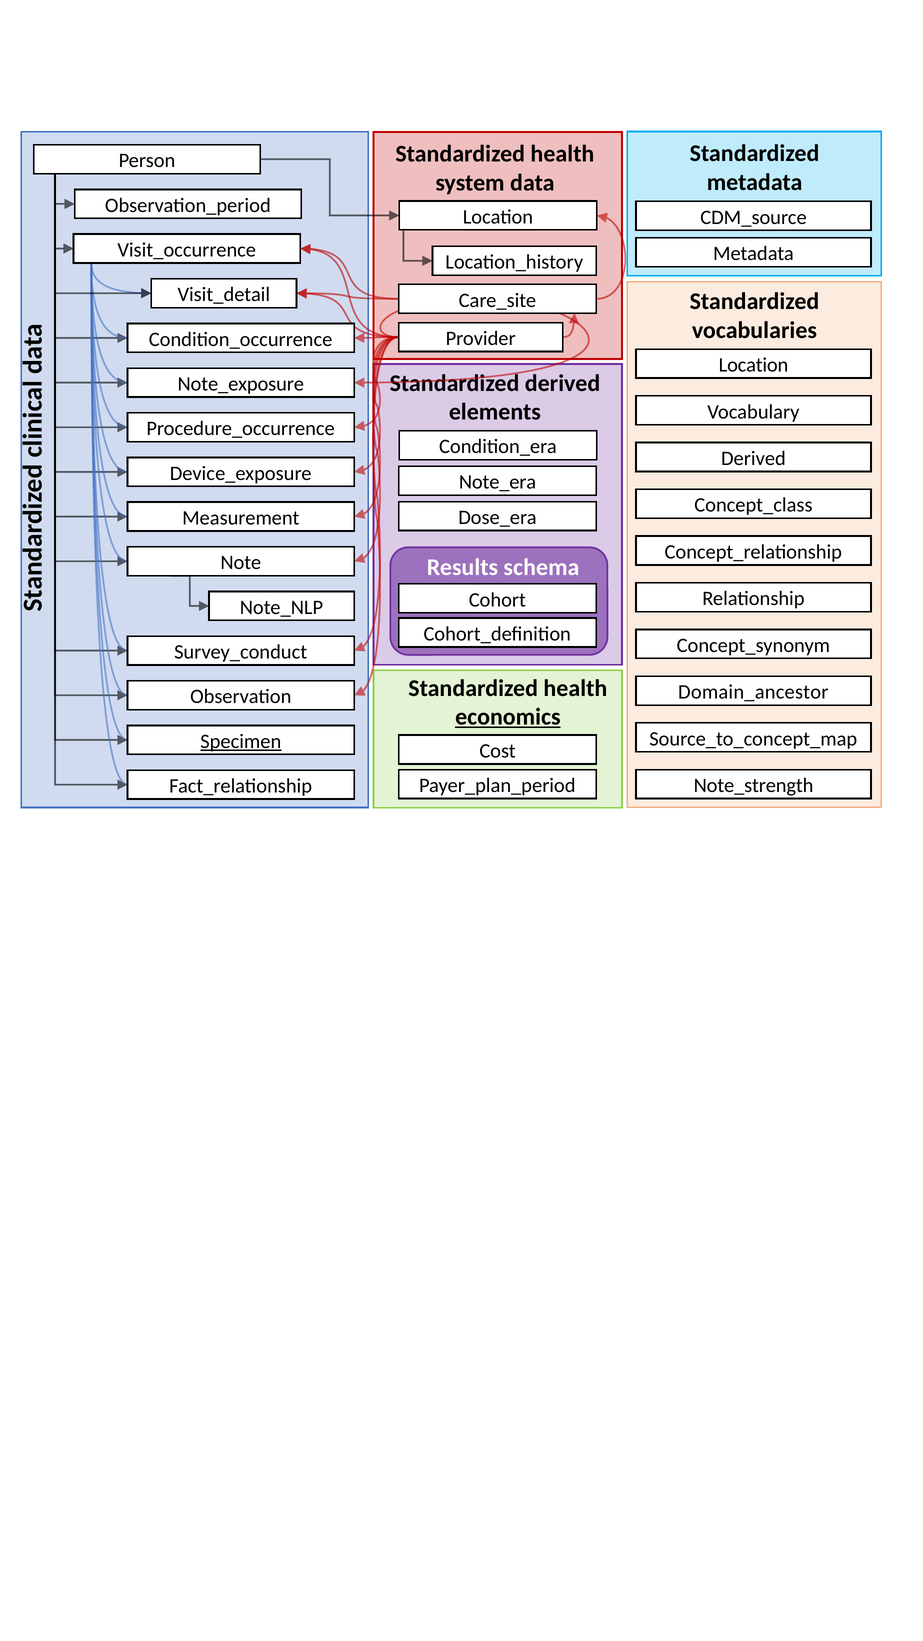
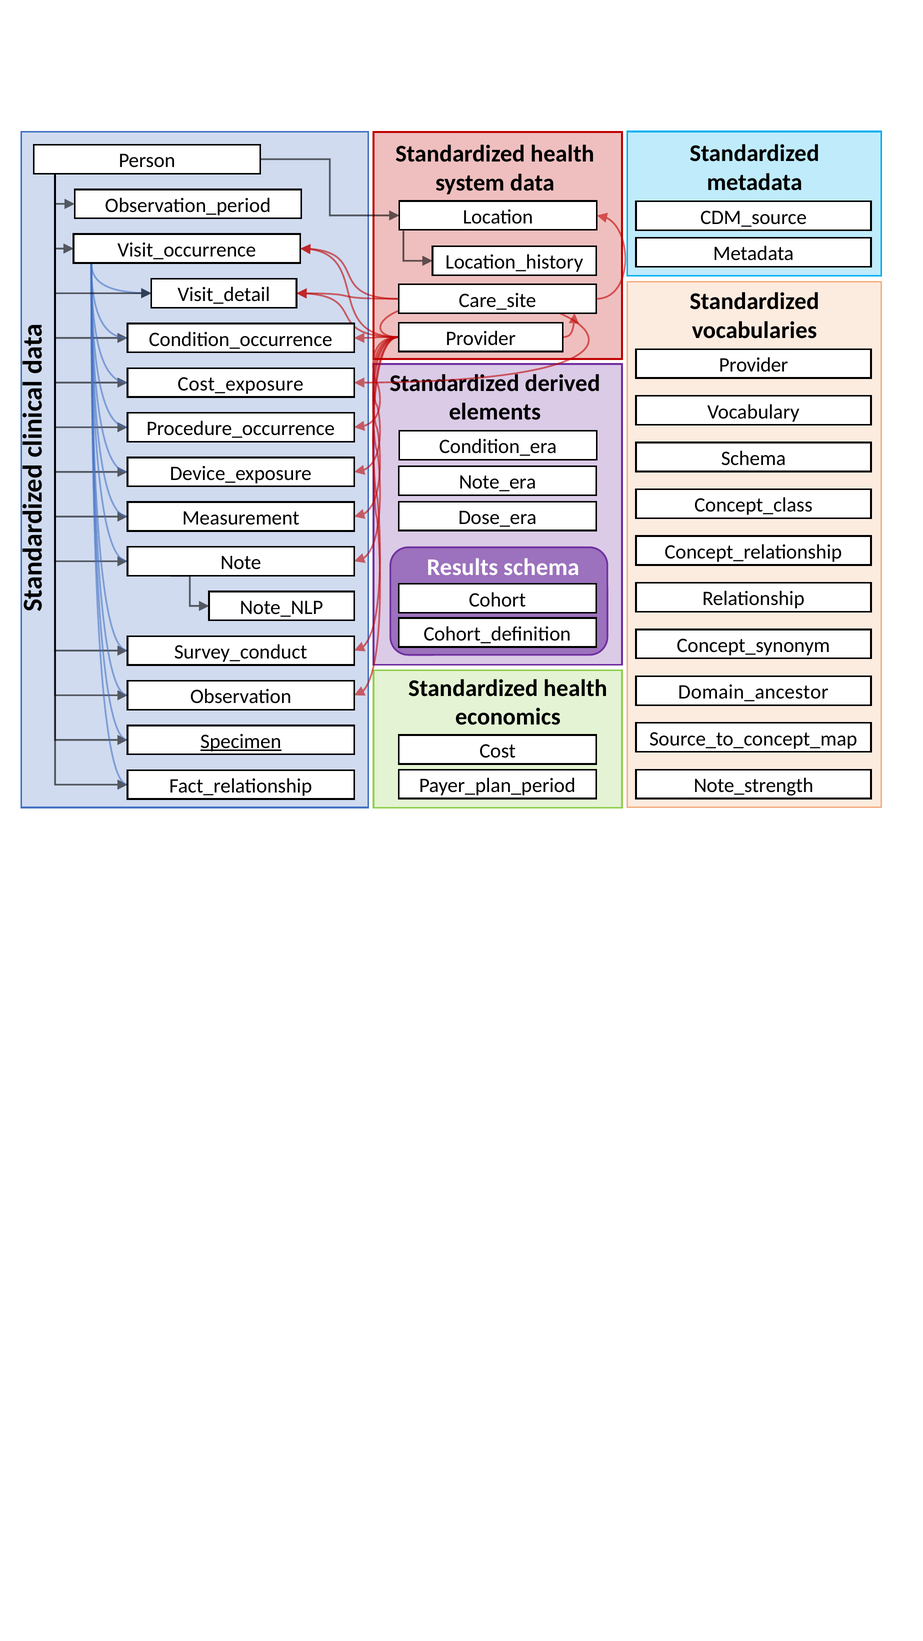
Location at (754, 365): Location -> Provider
Note_exposure: Note_exposure -> Cost_exposure
Derived at (753, 458): Derived -> Schema
economics underline: present -> none
